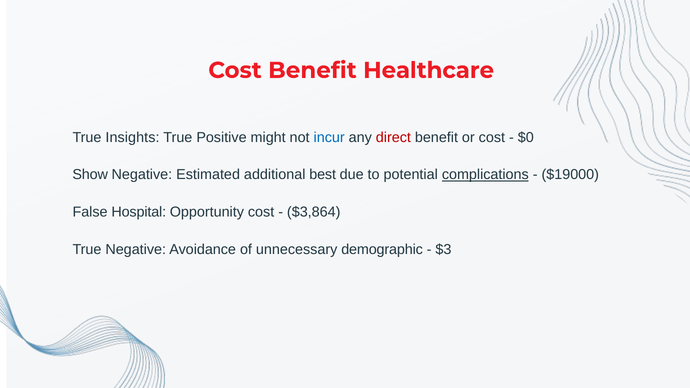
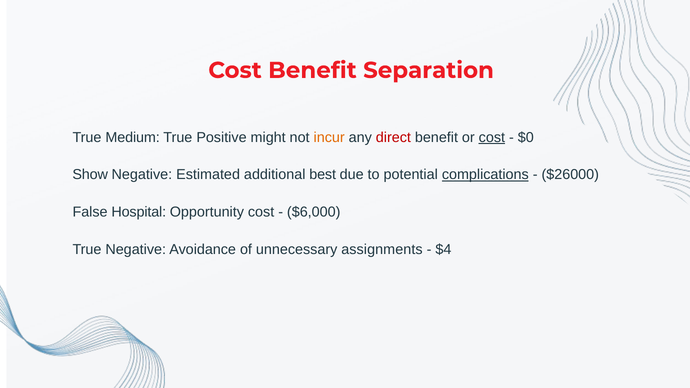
Healthcare: Healthcare -> Separation
Insights: Insights -> Medium
incur colour: blue -> orange
cost at (492, 137) underline: none -> present
$19000: $19000 -> $26000
$3,864: $3,864 -> $6,000
demographic: demographic -> assignments
$3: $3 -> $4
